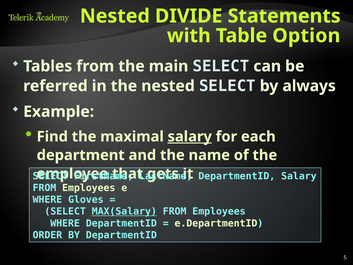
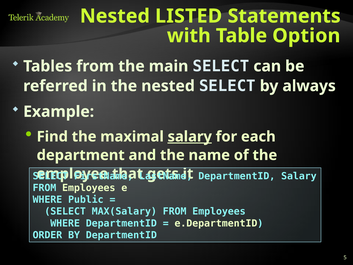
DIVIDE: DIVIDE -> LISTED
Gloves: Gloves -> Public
MAX(Salary underline: present -> none
